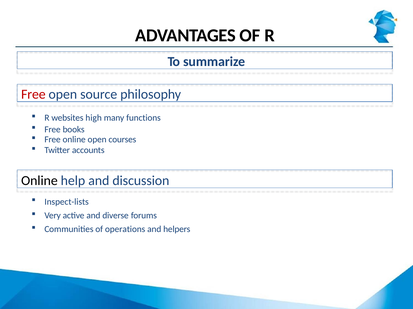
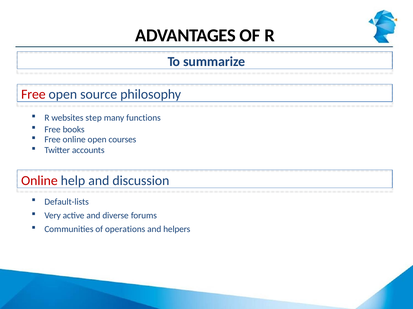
high: high -> step
Online at (39, 181) colour: black -> red
Inspect-lists: Inspect-lists -> Default-lists
